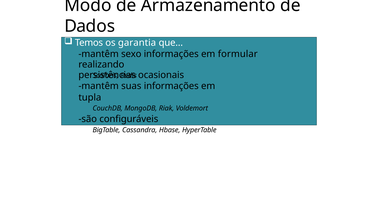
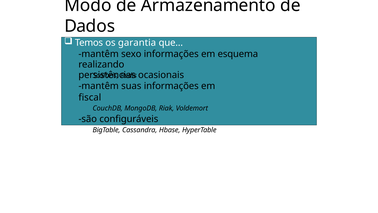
formular: formular -> esquema
tupla: tupla -> fiscal
